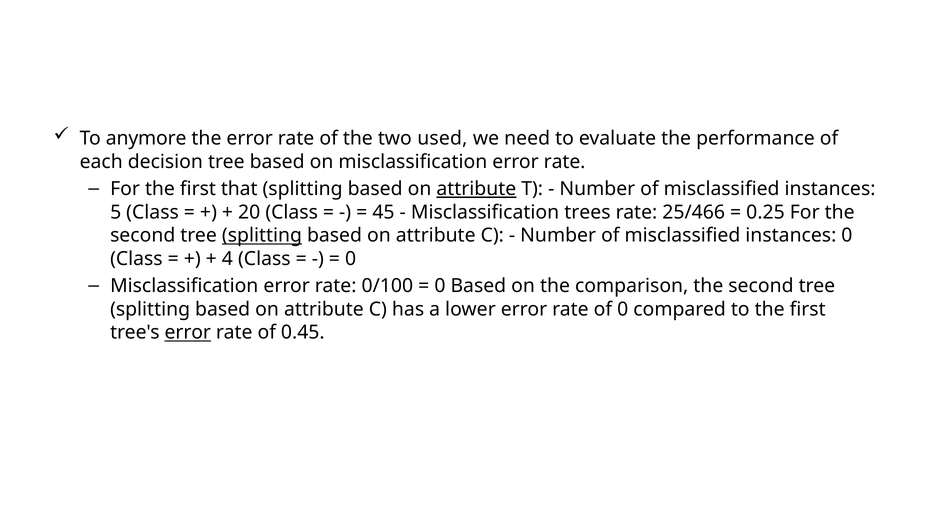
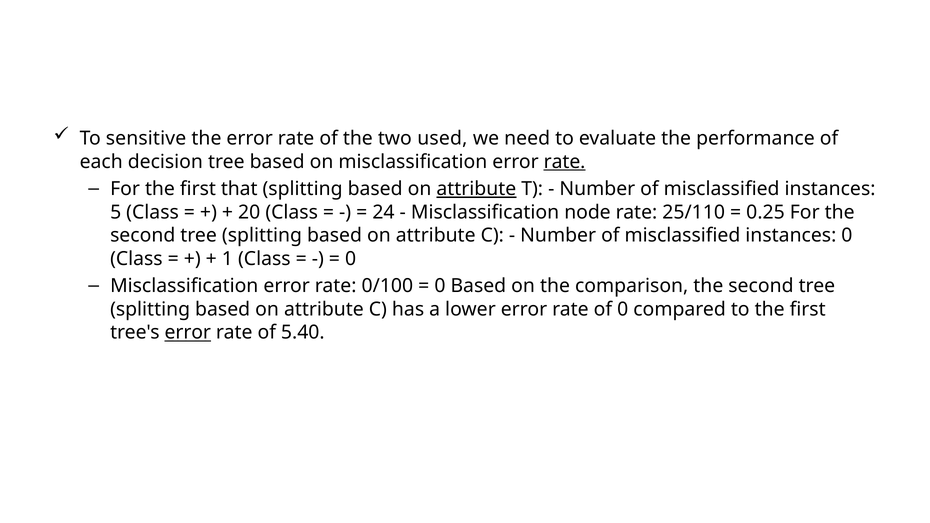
anymore: anymore -> sensitive
rate at (565, 162) underline: none -> present
45: 45 -> 24
trees: trees -> node
25/466: 25/466 -> 25/110
splitting at (262, 236) underline: present -> none
4: 4 -> 1
0.45: 0.45 -> 5.40
